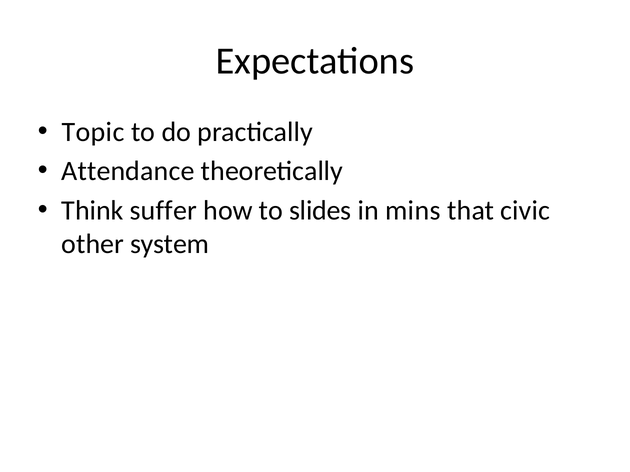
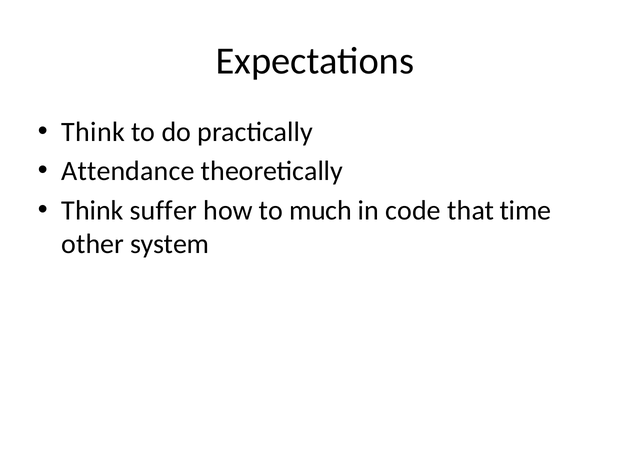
Topic at (93, 132): Topic -> Think
slides: slides -> much
mins: mins -> code
civic: civic -> time
